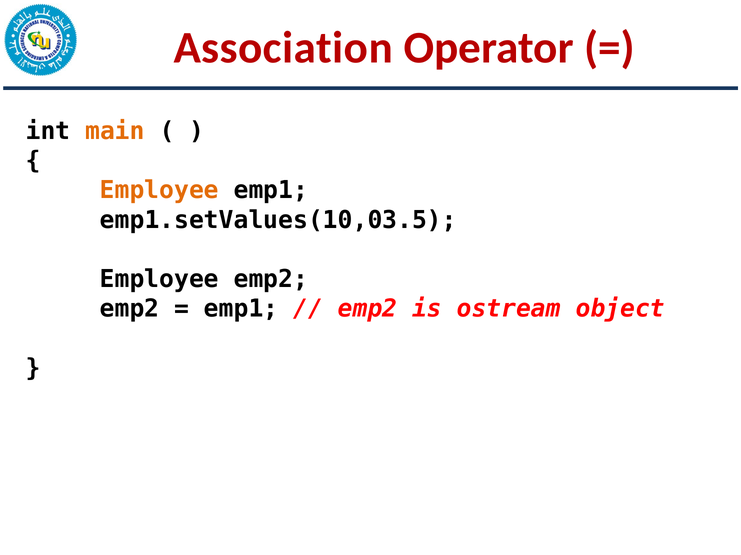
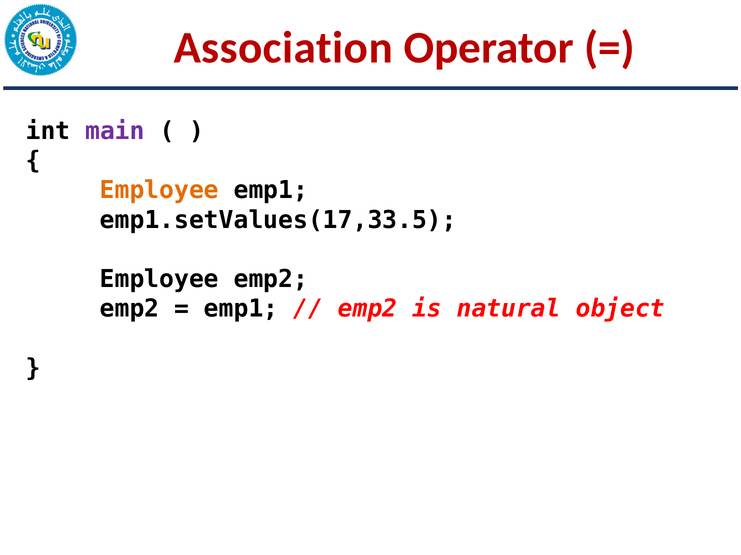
main colour: orange -> purple
emp1.setValues(10,03.5: emp1.setValues(10,03.5 -> emp1.setValues(17,33.5
ostream: ostream -> natural
